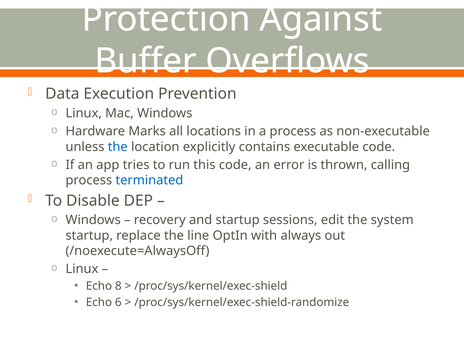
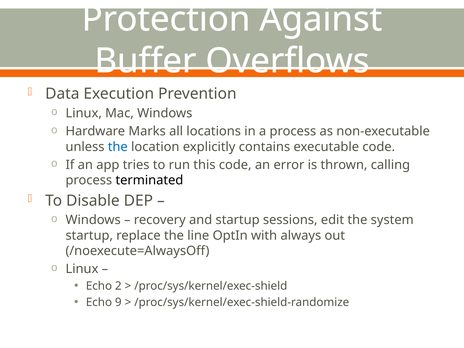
terminated colour: blue -> black
8: 8 -> 2
6: 6 -> 9
